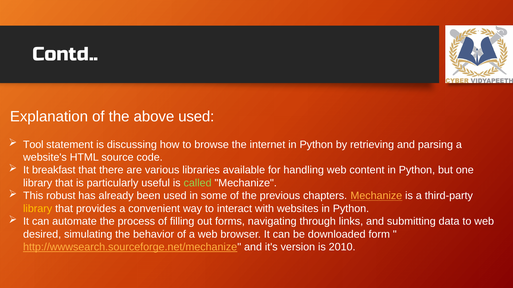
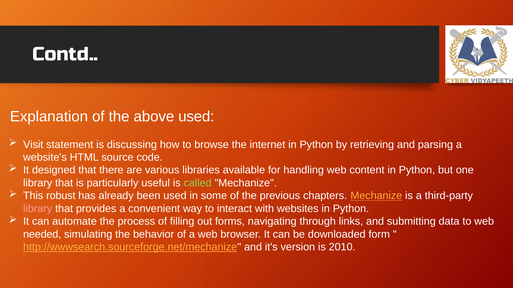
Tool: Tool -> Visit
breakfast: breakfast -> designed
library at (38, 209) colour: yellow -> pink
desired: desired -> needed
